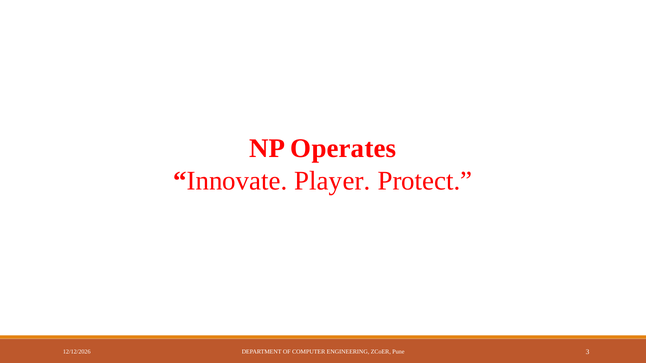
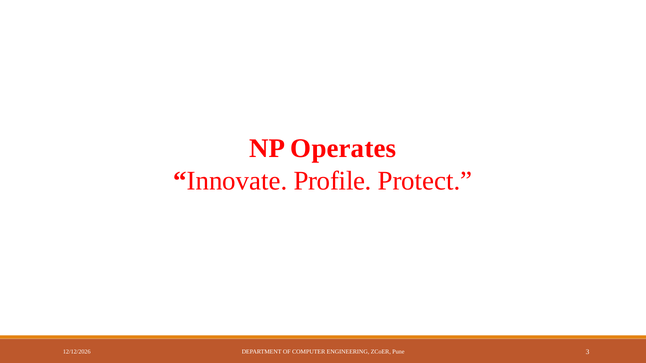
Player: Player -> Profile
